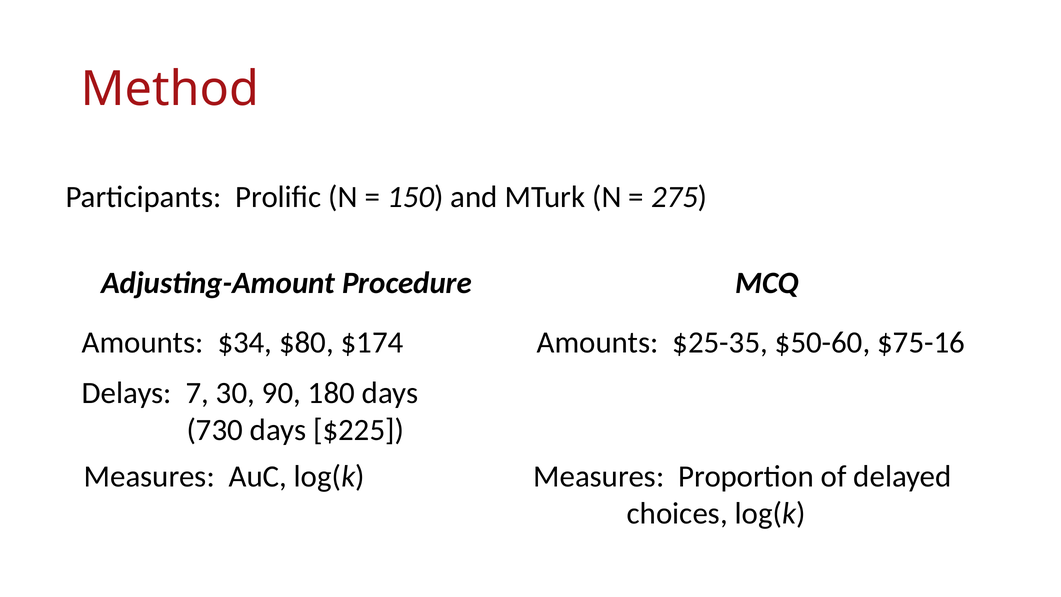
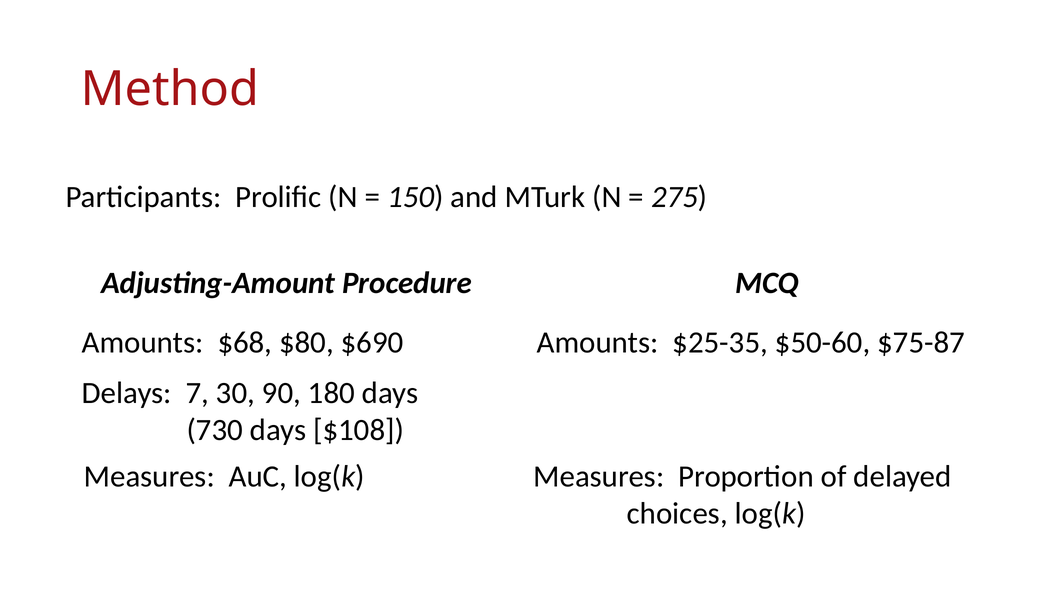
$34: $34 -> $68
$174: $174 -> $690
$75-16: $75-16 -> $75-87
$225: $225 -> $108
